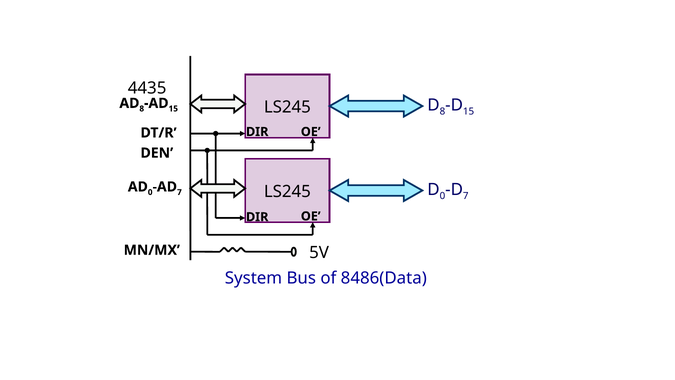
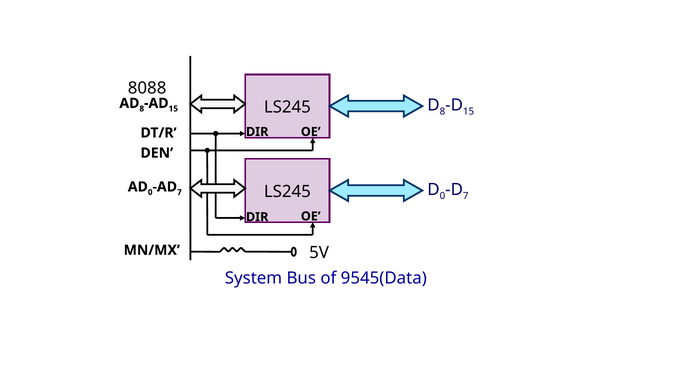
4435: 4435 -> 8088
8486(Data: 8486(Data -> 9545(Data
